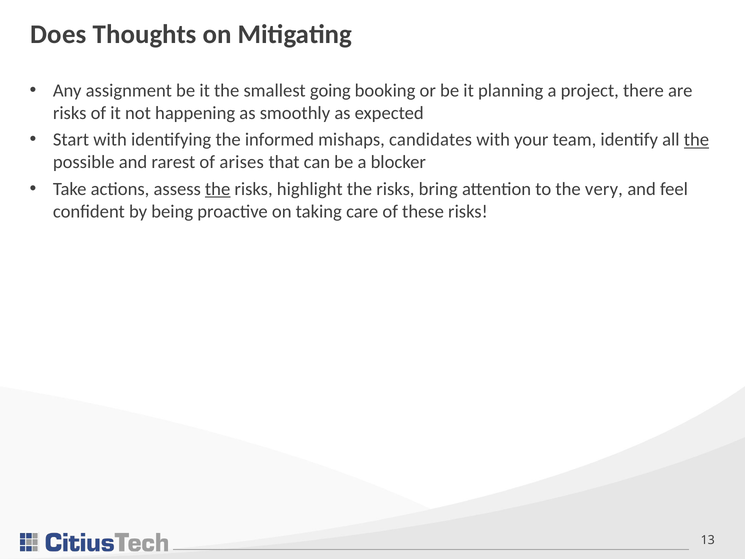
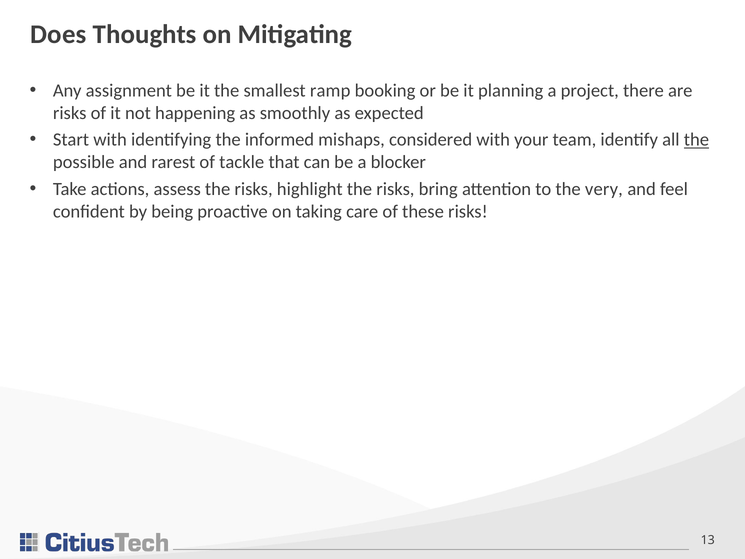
going: going -> ramp
candidates: candidates -> considered
arises: arises -> tackle
the at (218, 189) underline: present -> none
